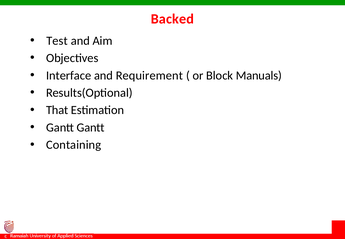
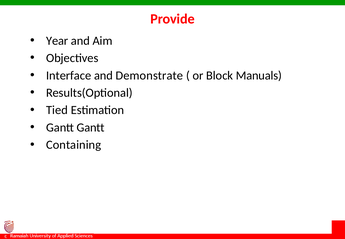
Backed: Backed -> Provide
Test: Test -> Year
Requirement: Requirement -> Demonstrate
That: That -> Tied
